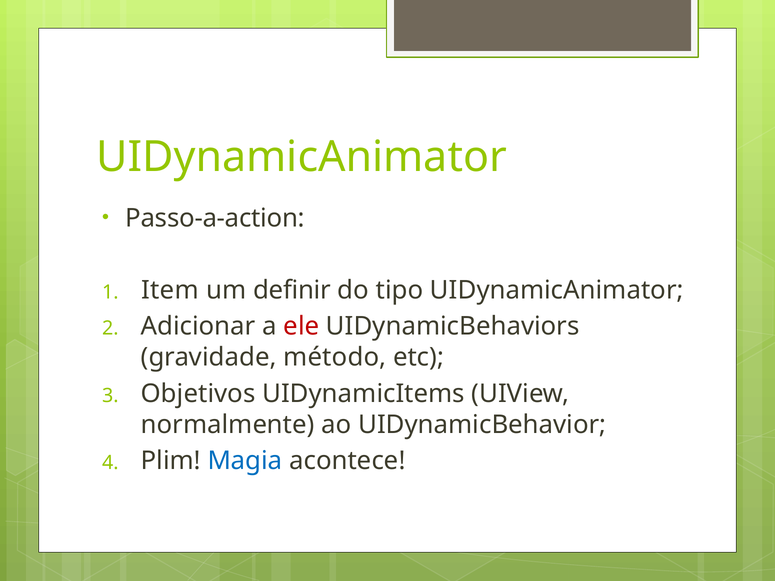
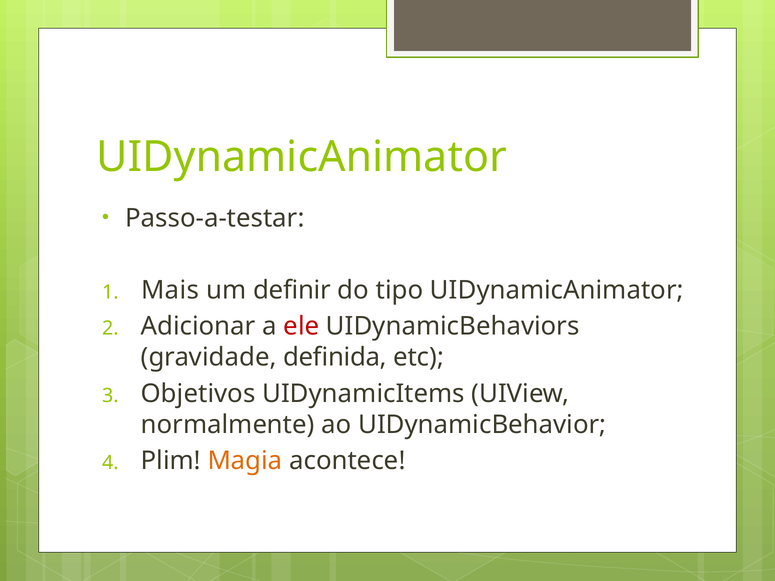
Passo-a-action: Passo-a-action -> Passo-a-testar
Item: Item -> Mais
método: método -> definida
Magia colour: blue -> orange
